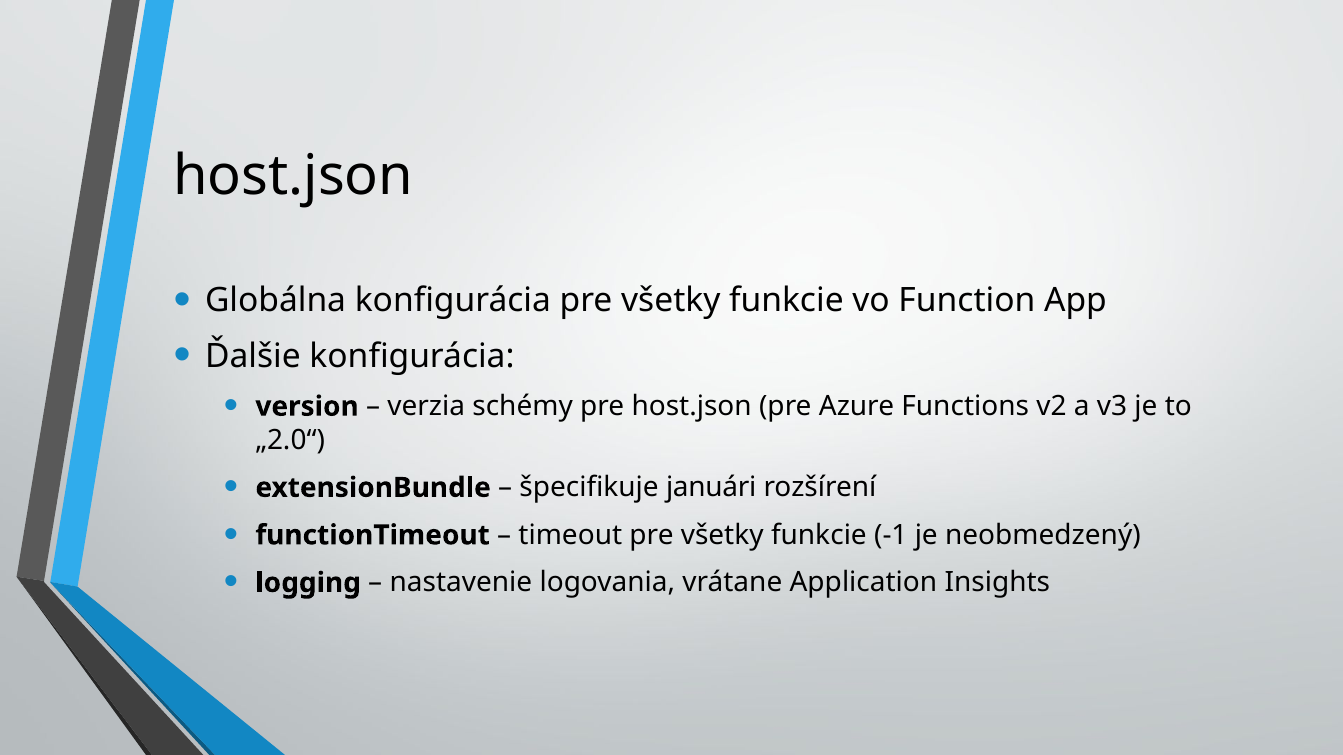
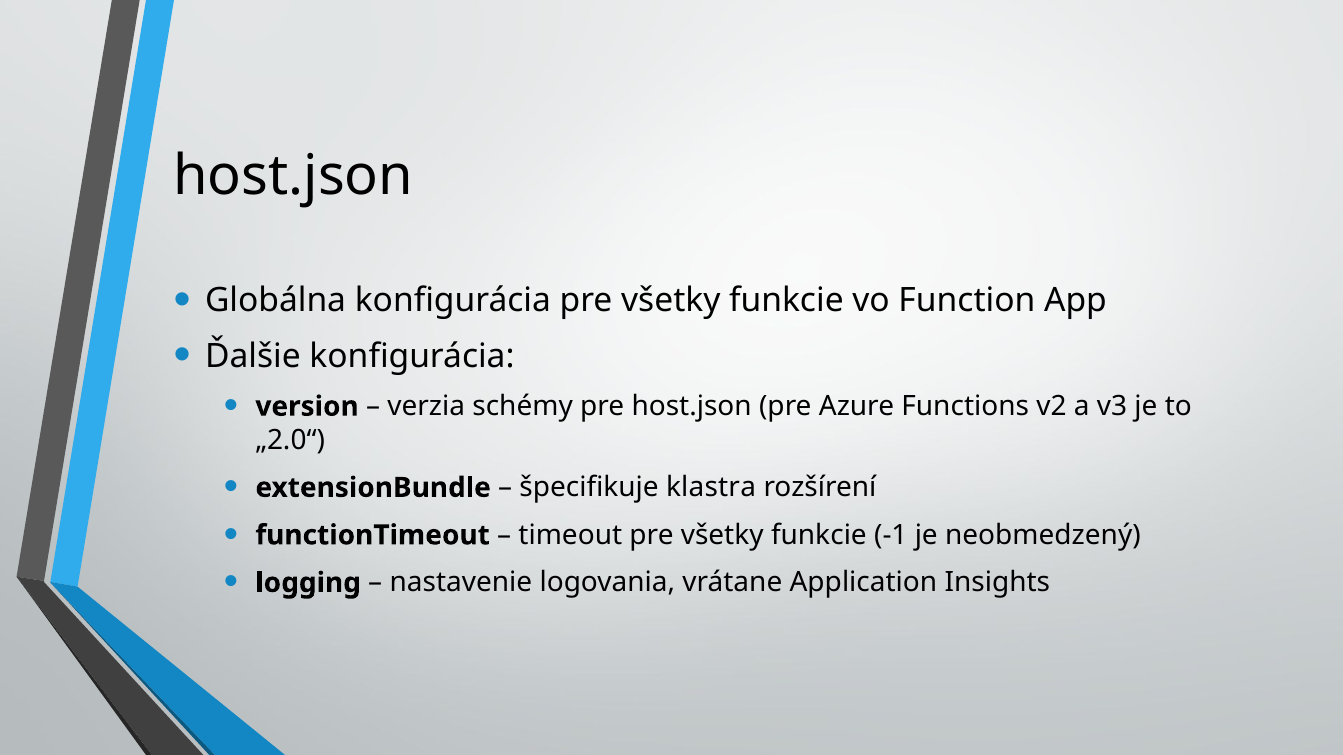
januári: januári -> klastra
